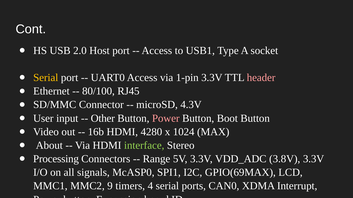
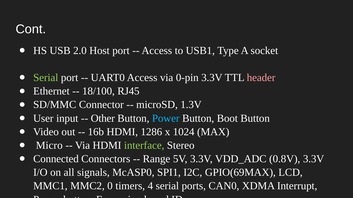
Serial at (46, 78) colour: yellow -> light green
1-pin: 1-pin -> 0-pin
80/100: 80/100 -> 18/100
4.3V: 4.3V -> 1.3V
Power at (166, 119) colour: pink -> light blue
4280: 4280 -> 1286
About: About -> Micro
Processing: Processing -> Connected
3.8V: 3.8V -> 0.8V
9: 9 -> 0
